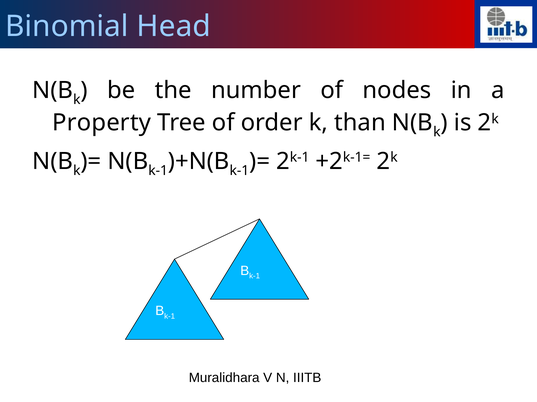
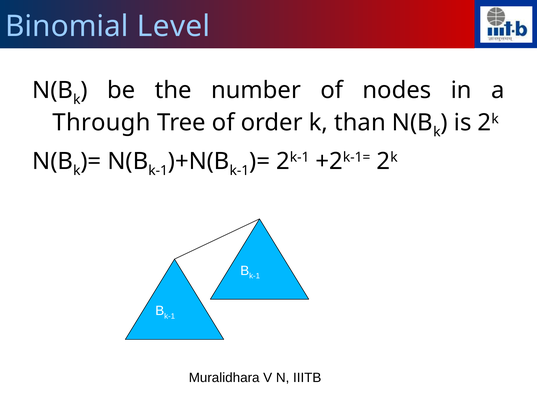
Head: Head -> Level
Property: Property -> Through
